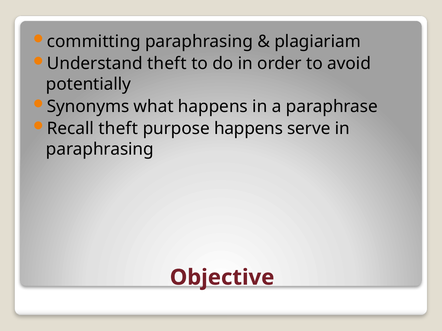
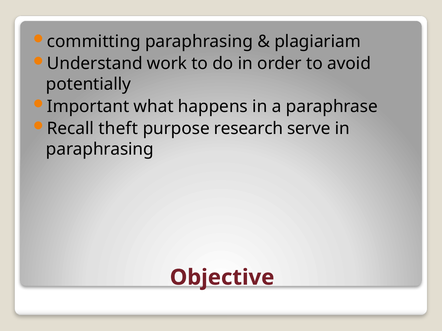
Understand theft: theft -> work
Synonyms: Synonyms -> Important
purpose happens: happens -> research
